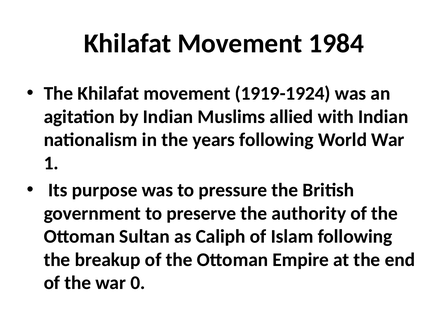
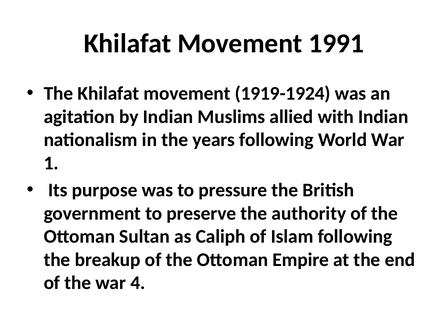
1984: 1984 -> 1991
0: 0 -> 4
